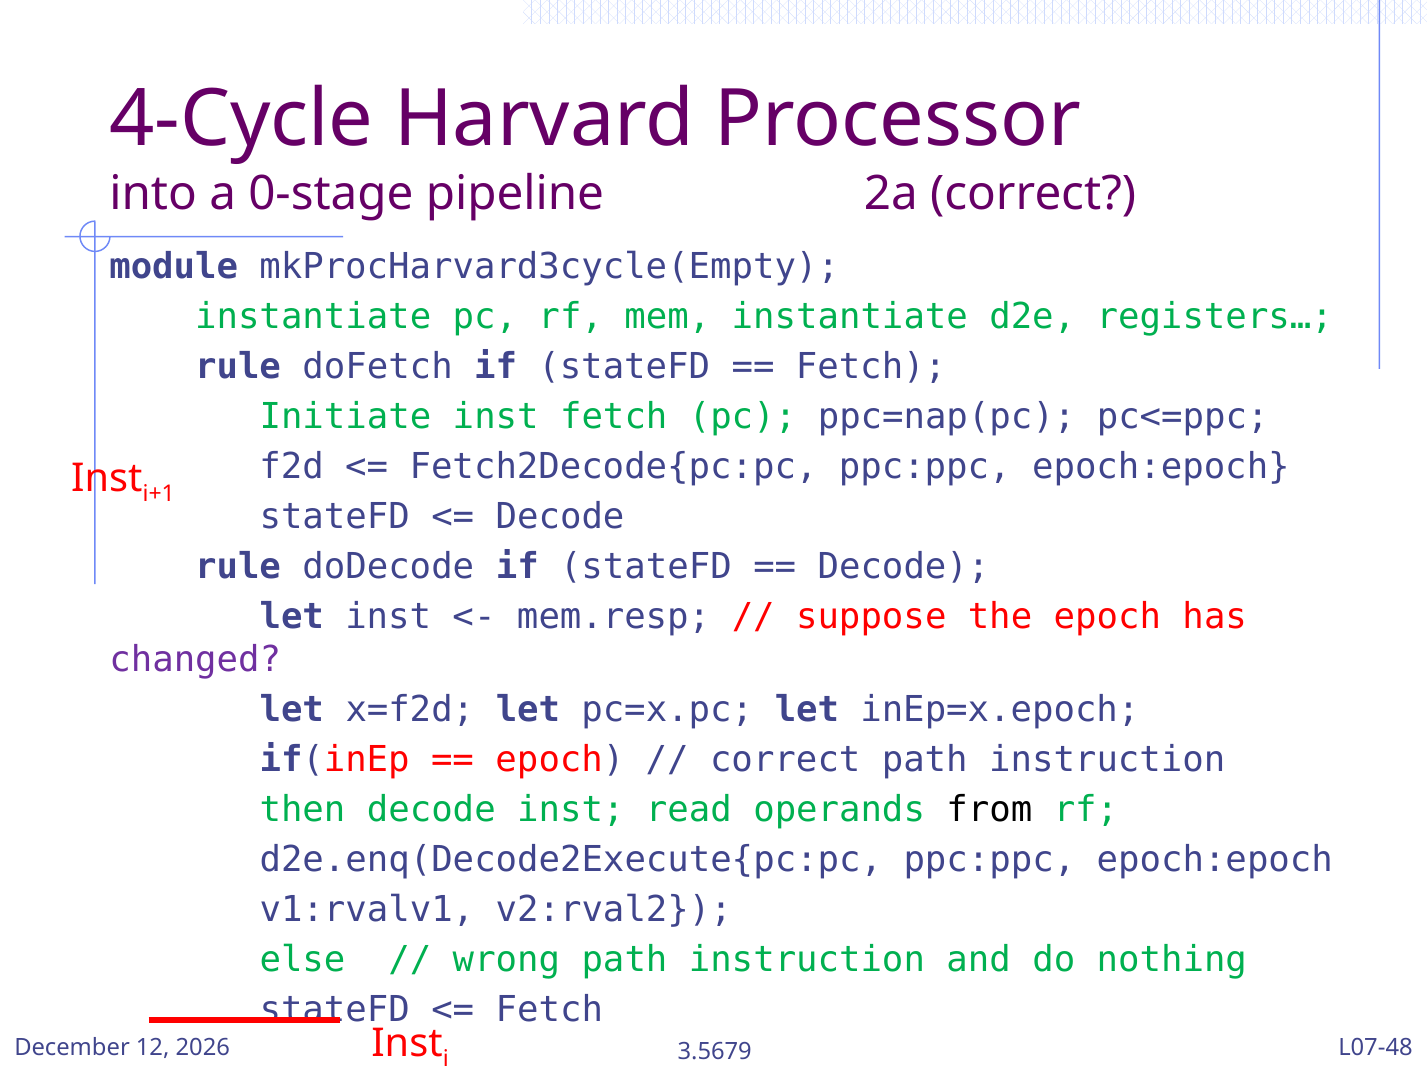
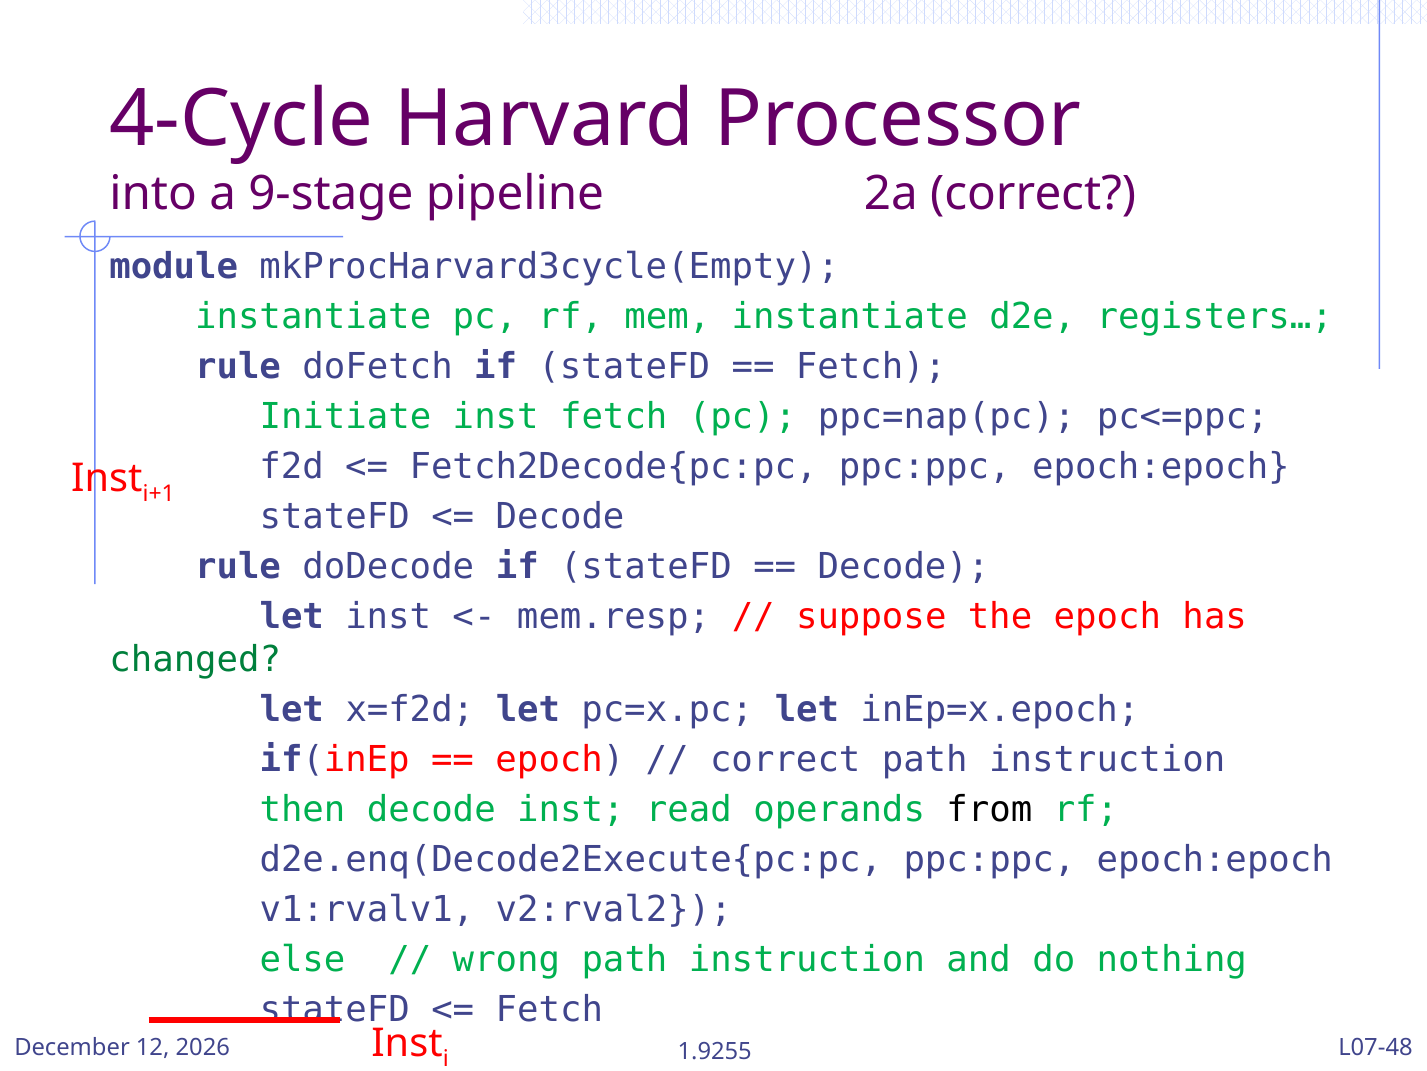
0-stage: 0-stage -> 9-stage
changed colour: purple -> green
3.5679: 3.5679 -> 1.9255
